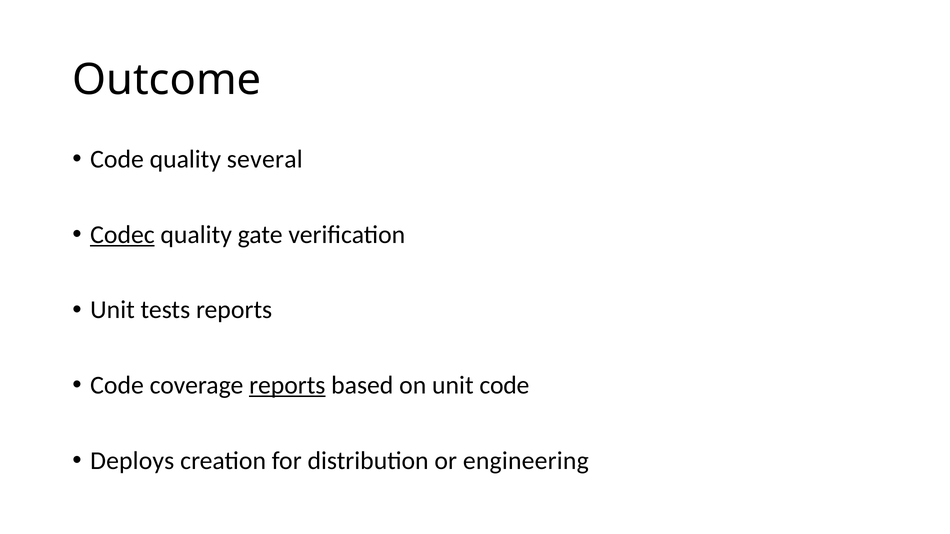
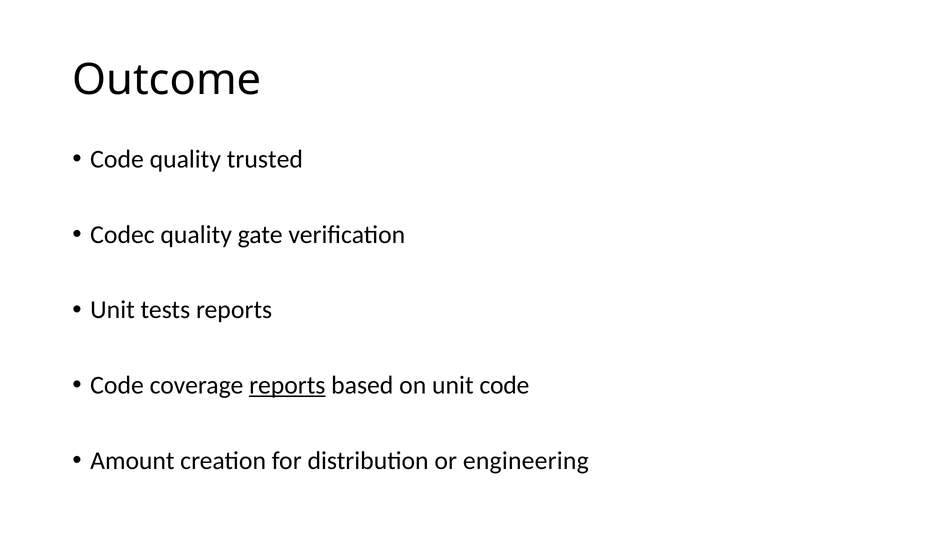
several: several -> trusted
Codec underline: present -> none
Deploys: Deploys -> Amount
